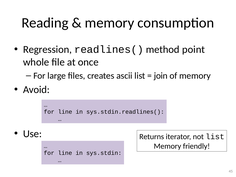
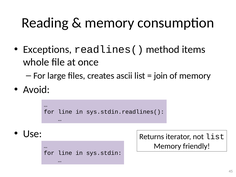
Regression: Regression -> Exceptions
point: point -> items
